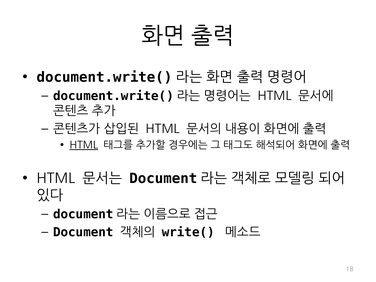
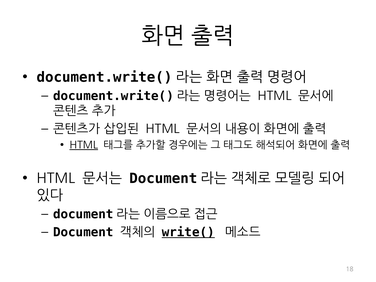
write( underline: none -> present
